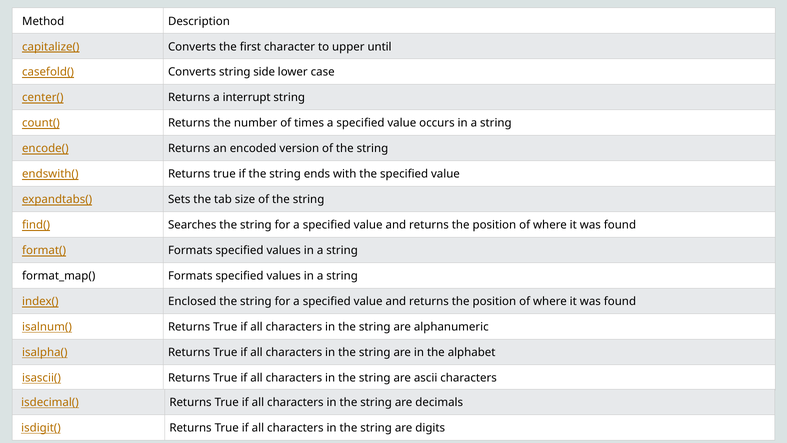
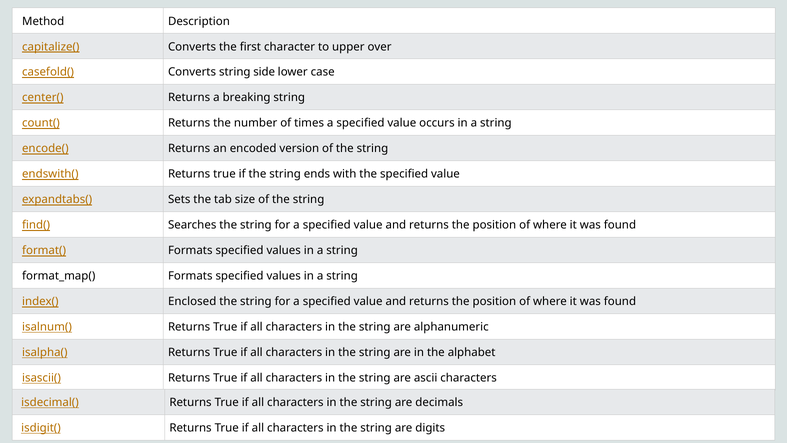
until: until -> over
interrupt: interrupt -> breaking
